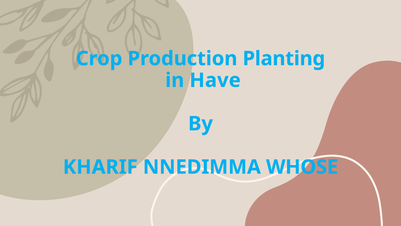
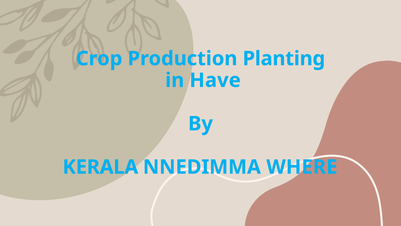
KHARIF: KHARIF -> KERALA
WHOSE: WHOSE -> WHERE
